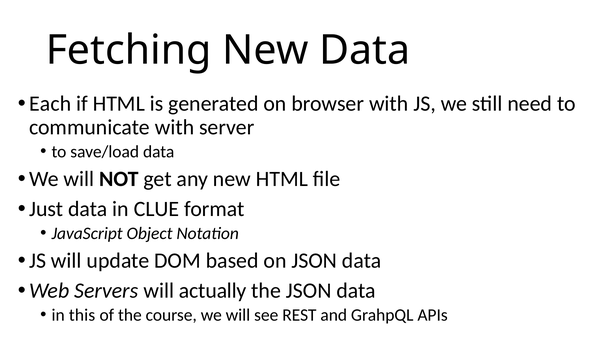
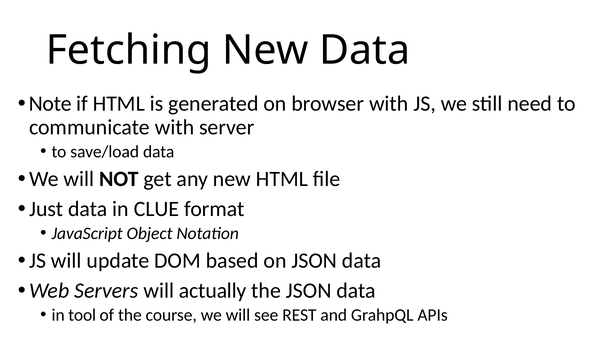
Each: Each -> Note
this: this -> tool
